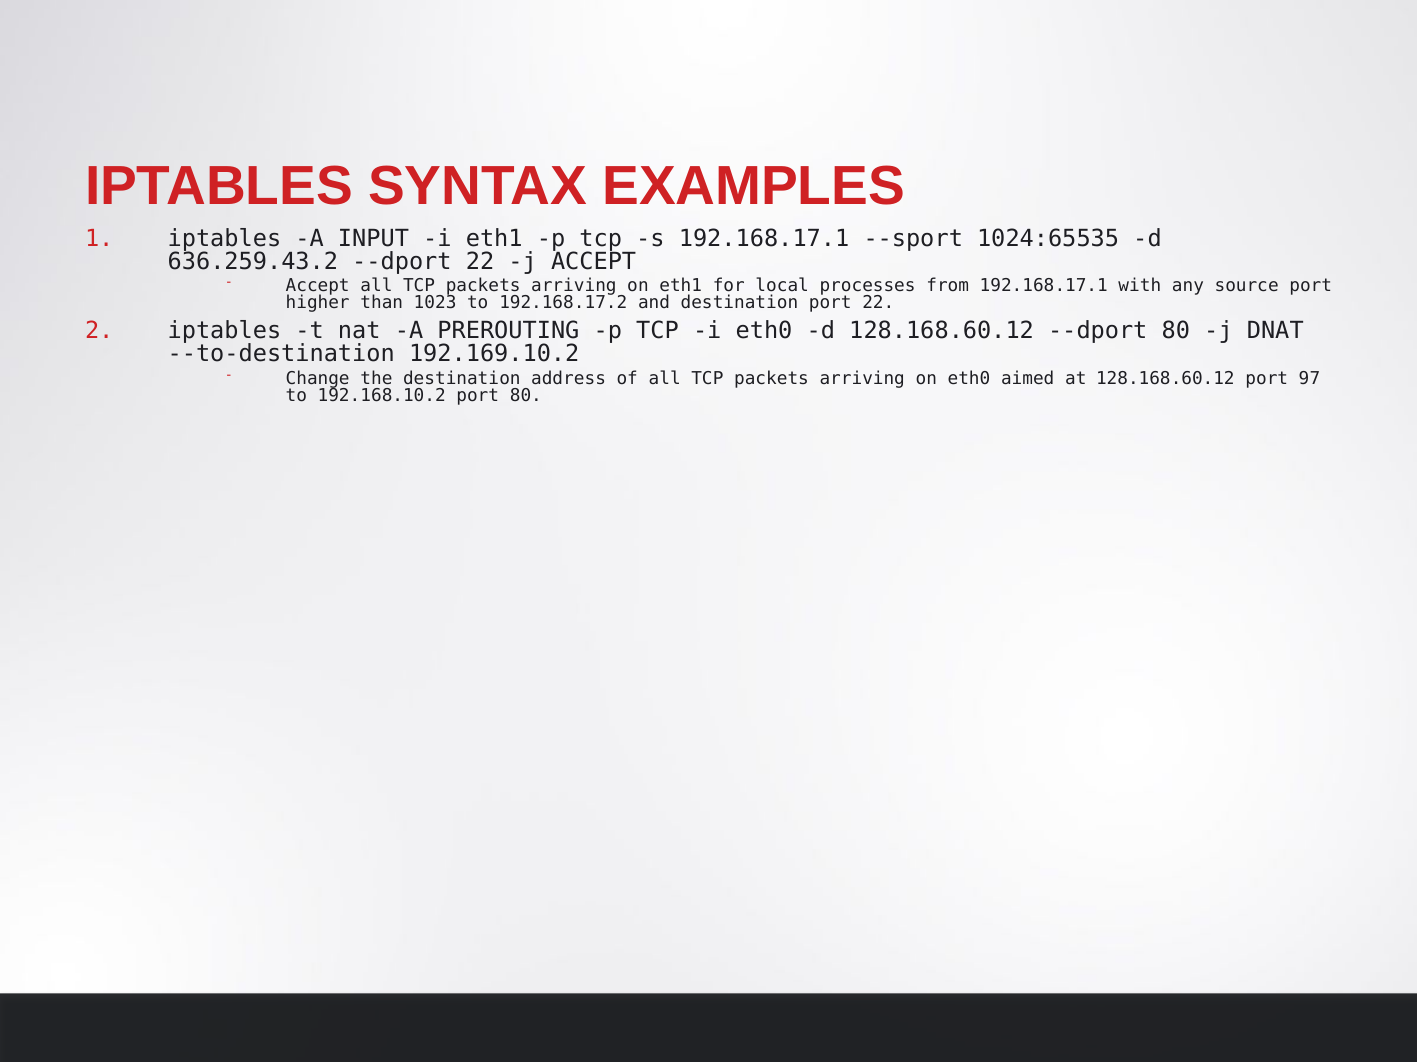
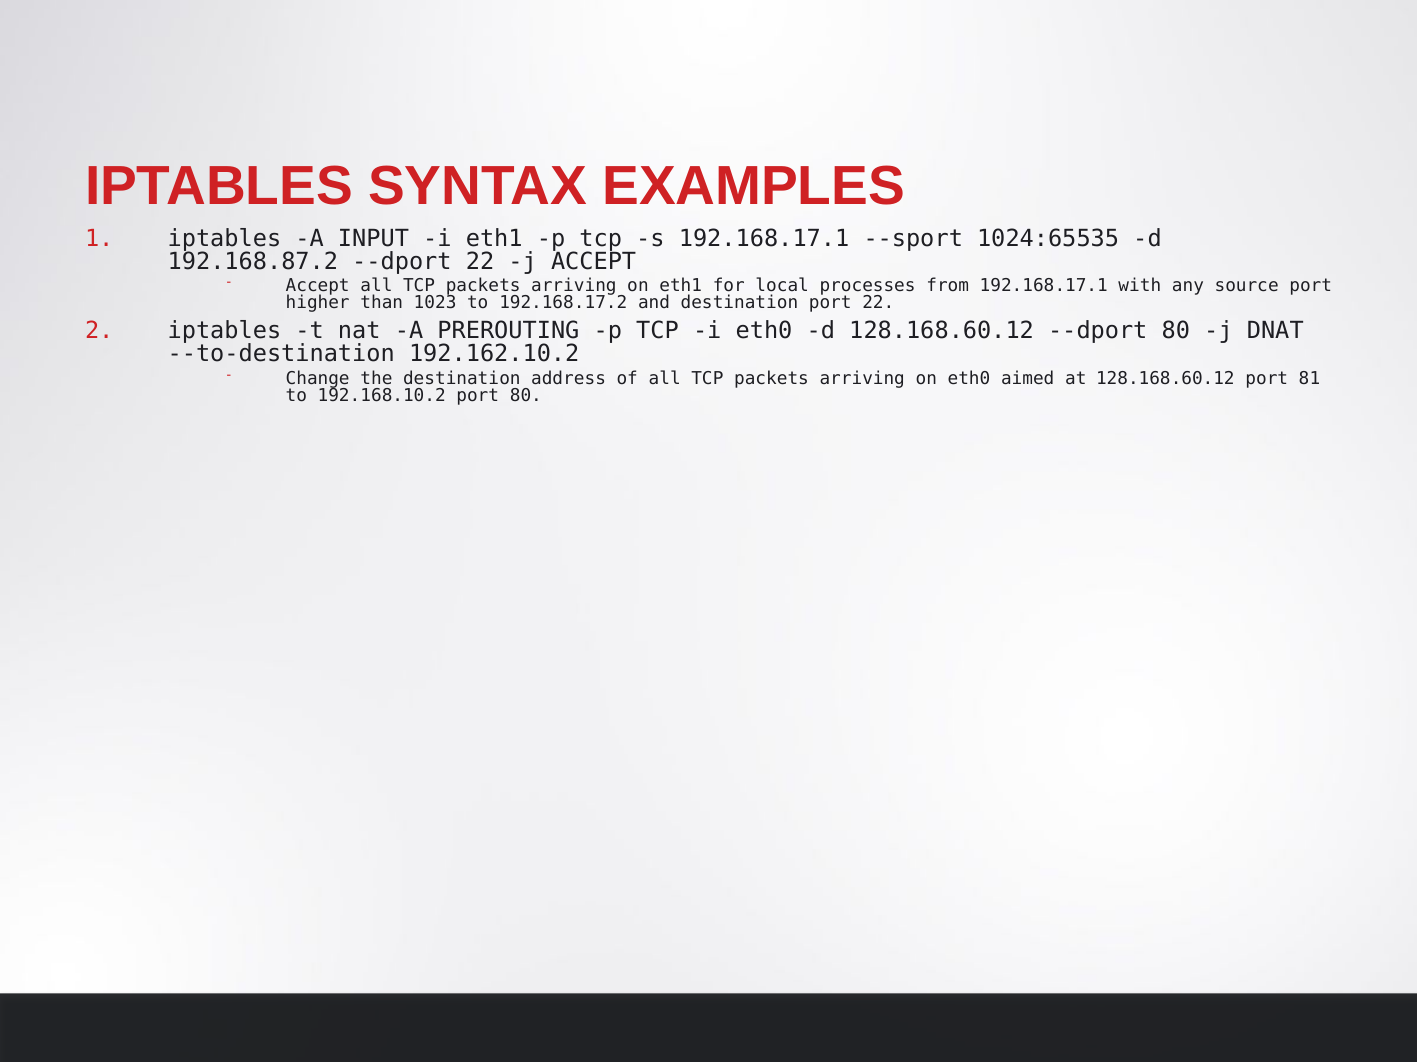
636.259.43.2: 636.259.43.2 -> 192.168.87.2
192.169.10.2: 192.169.10.2 -> 192.162.10.2
97: 97 -> 81
